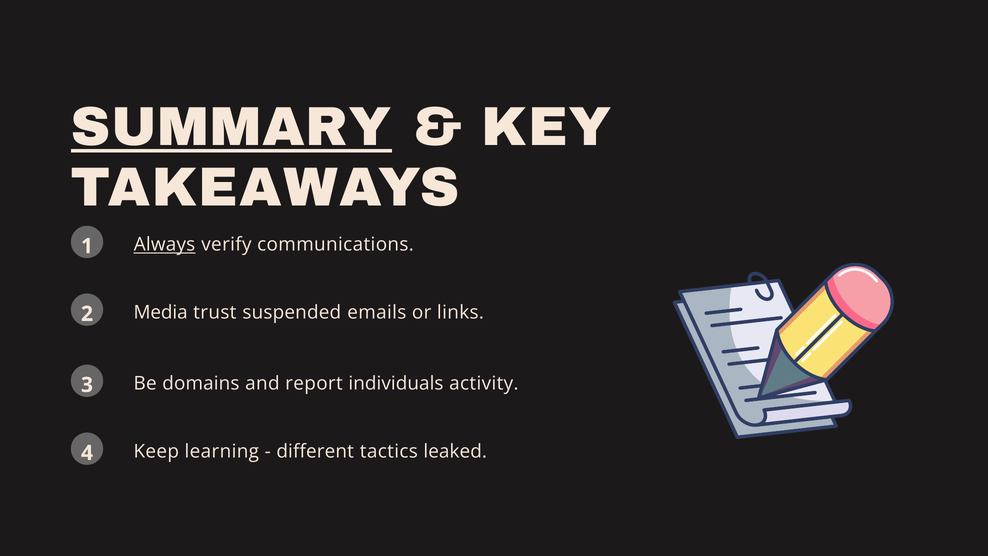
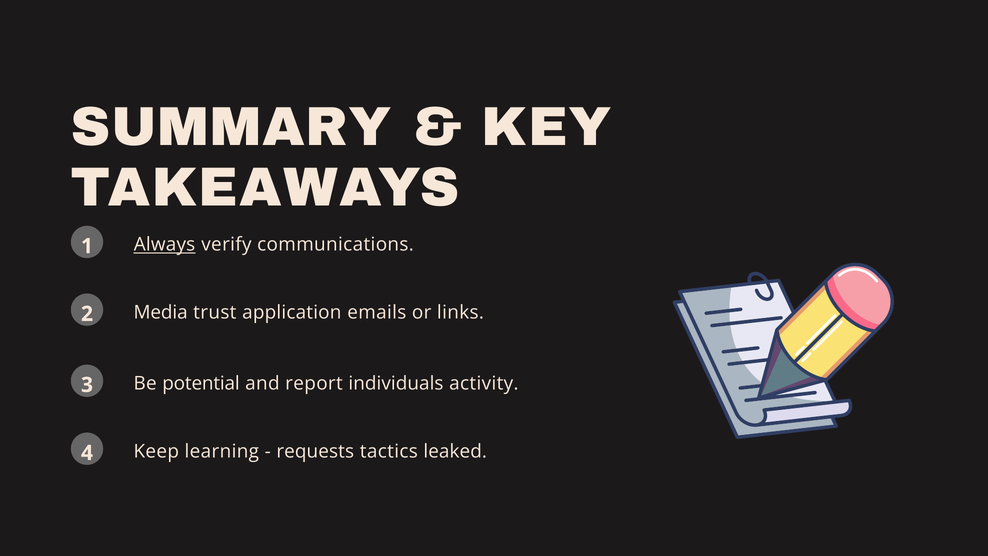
SUMMARY underline: present -> none
suspended: suspended -> application
domains: domains -> potential
different: different -> requests
